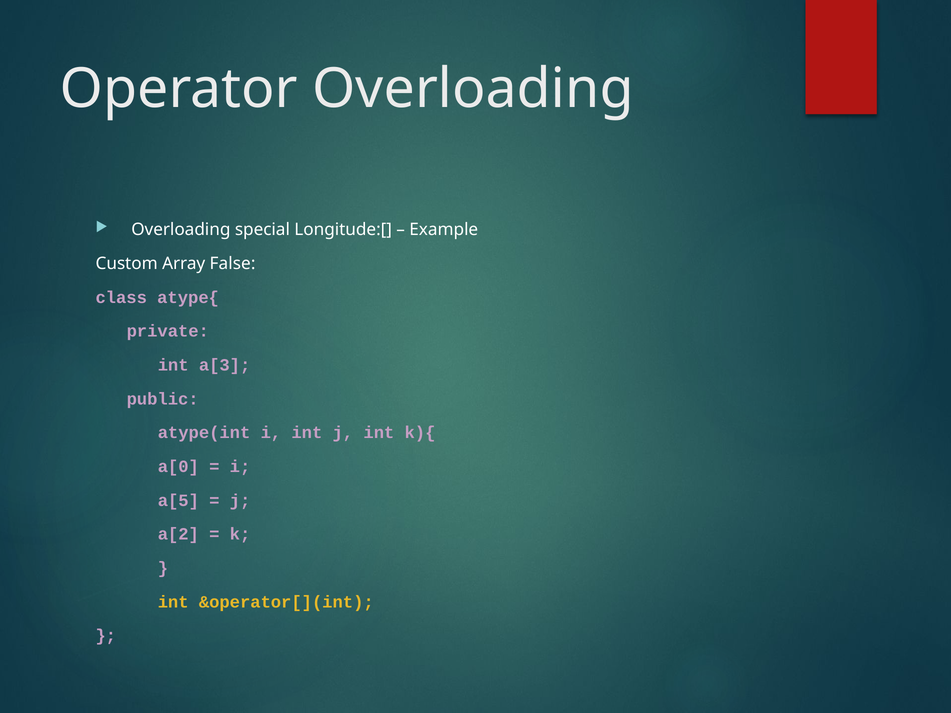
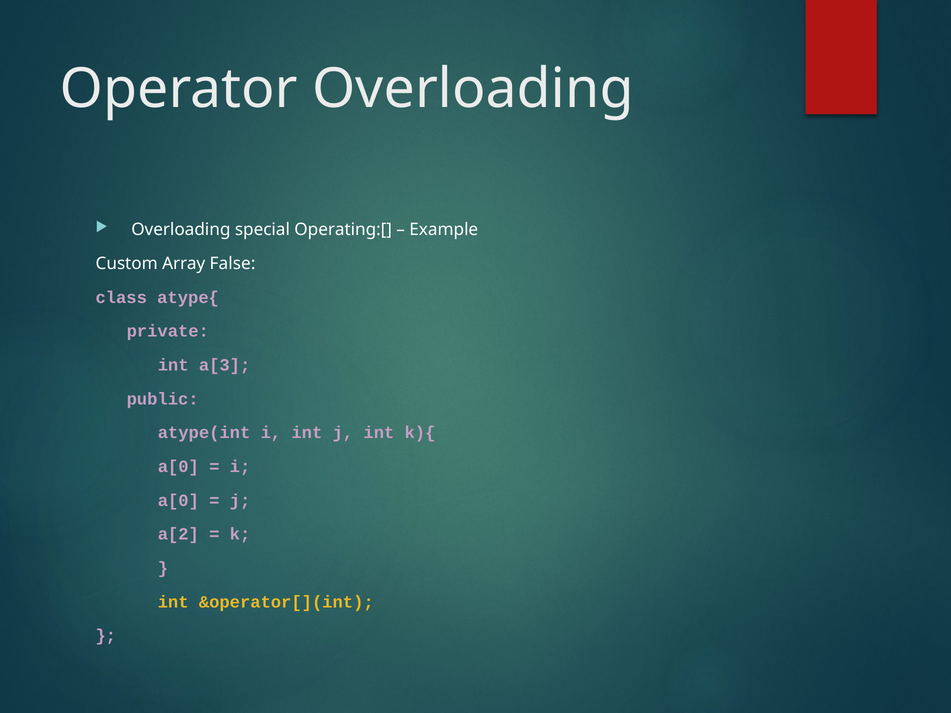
Longitude:[: Longitude:[ -> Operating:[
a[5 at (178, 501): a[5 -> a[0
